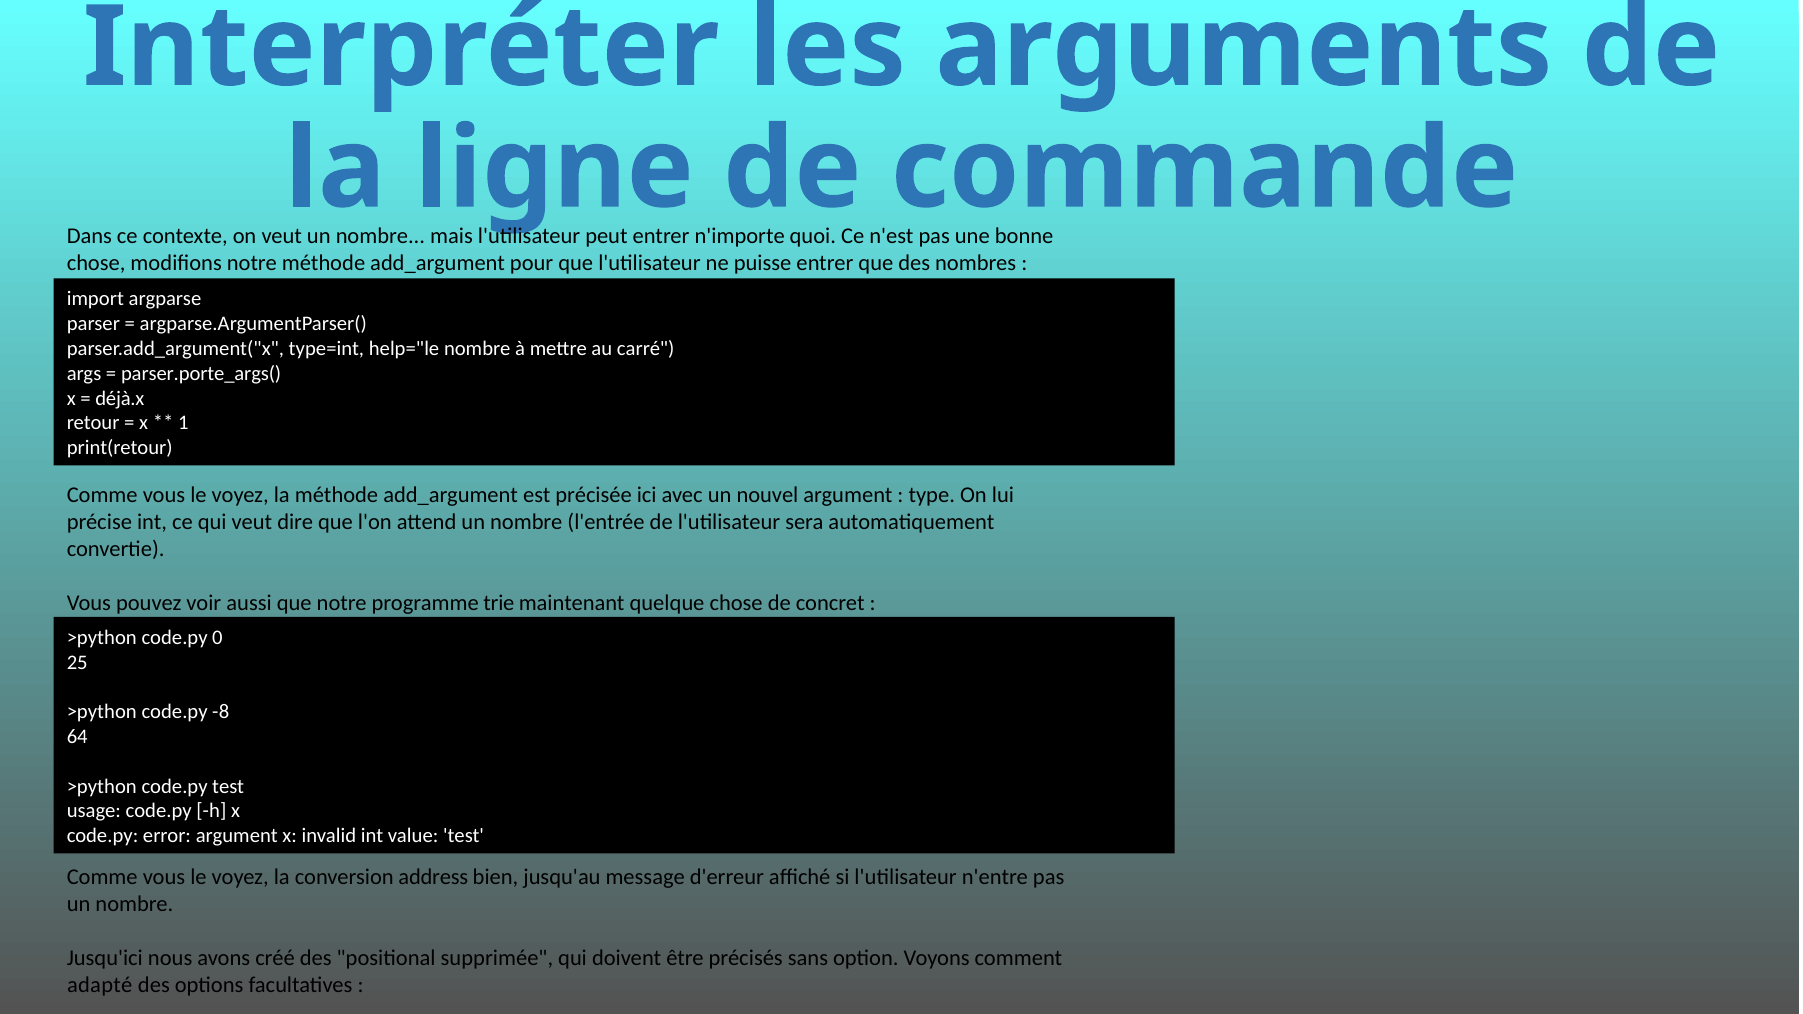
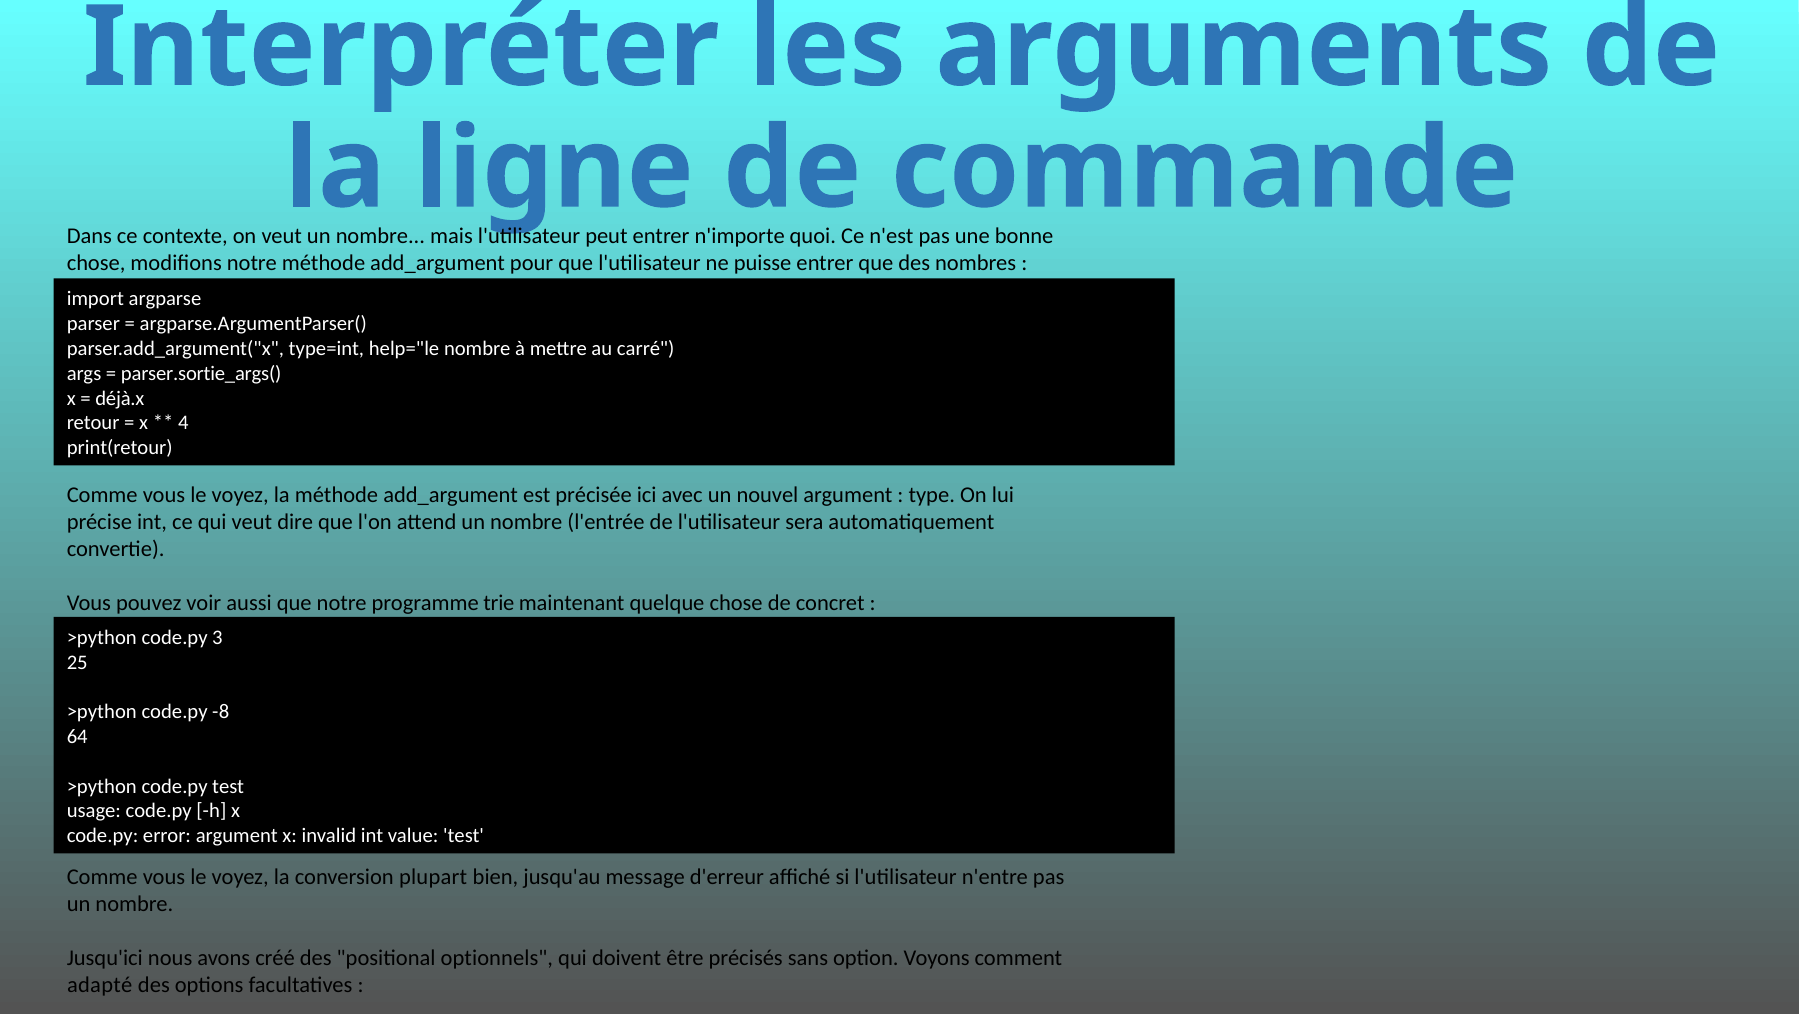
parser.porte_args(: parser.porte_args( -> parser.sortie_args(
1: 1 -> 4
0: 0 -> 3
address: address -> plupart
supprimée: supprimée -> optionnels
